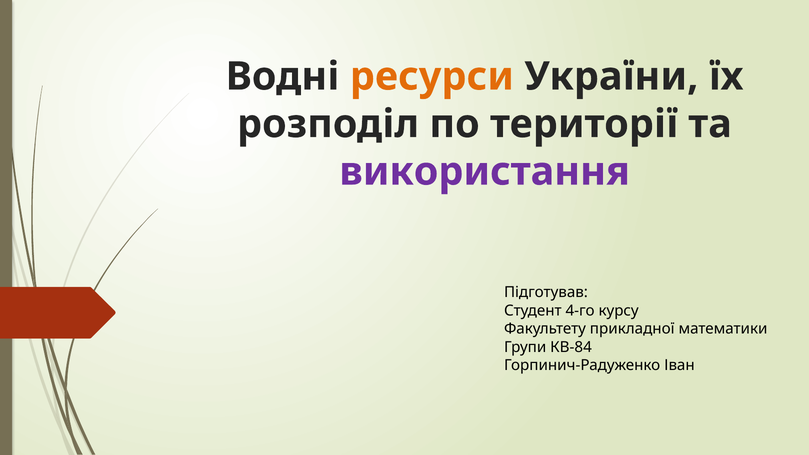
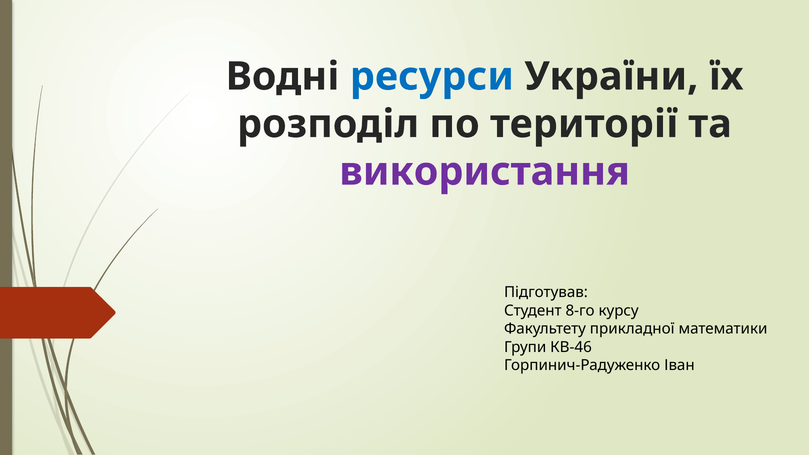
ресурси colour: orange -> blue
4-го: 4-го -> 8-го
КВ-84: КВ-84 -> КВ-46
